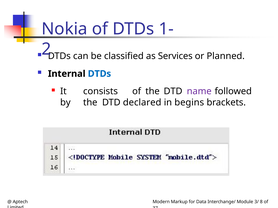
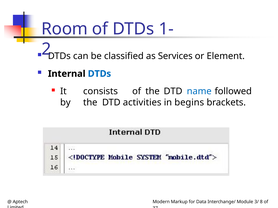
Nokia: Nokia -> Room
Planned: Planned -> Element
name colour: purple -> blue
declared: declared -> activities
